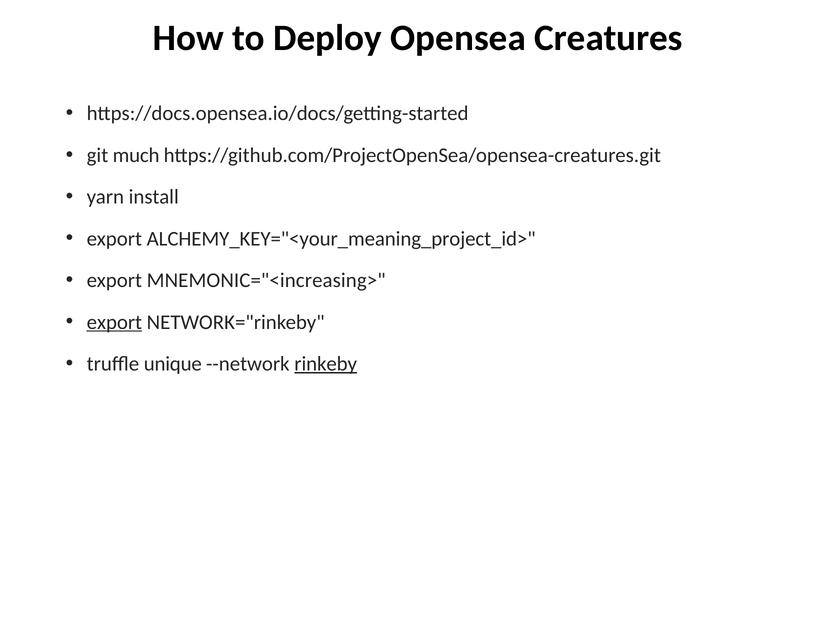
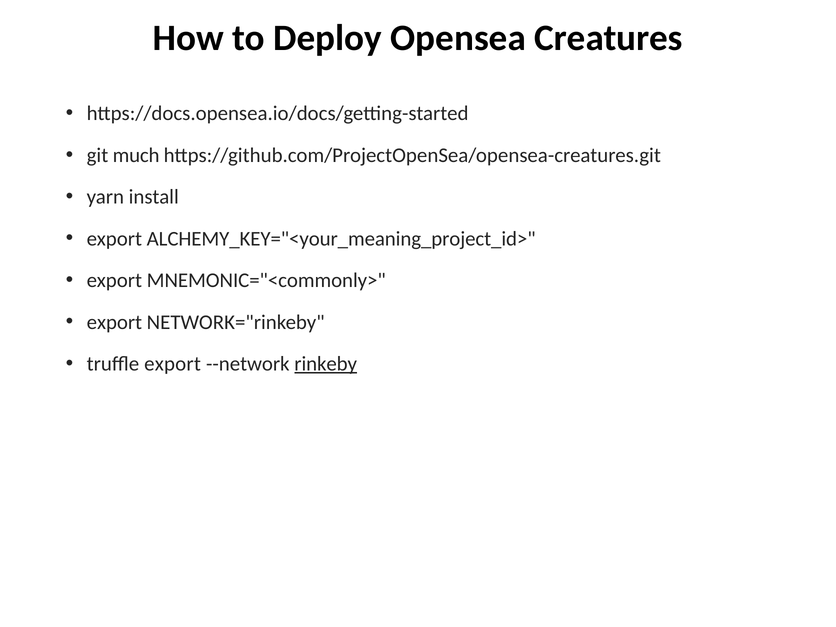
MNEMONIC="<increasing>: MNEMONIC="<increasing> -> MNEMONIC="<commonly>
export at (114, 322) underline: present -> none
truffle unique: unique -> export
